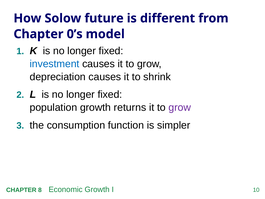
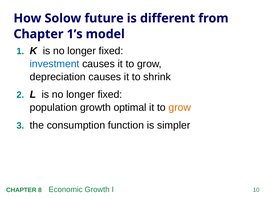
0’s: 0’s -> 1’s
returns: returns -> optimal
grow at (180, 107) colour: purple -> orange
